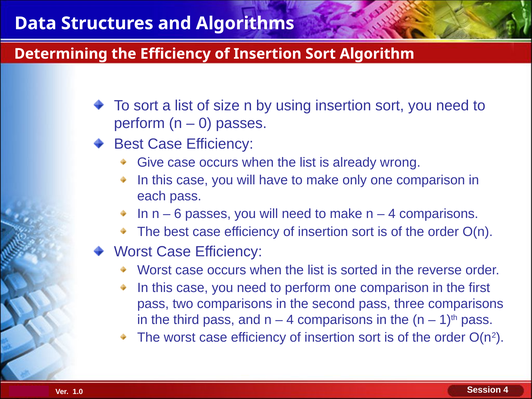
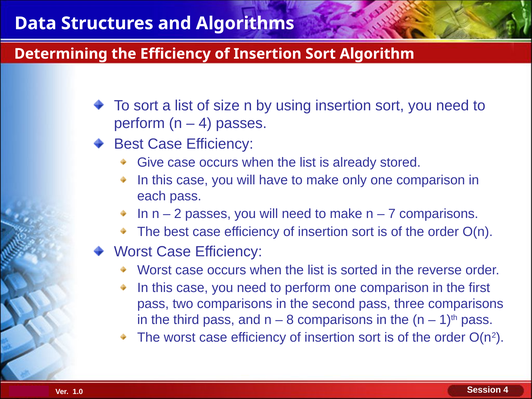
0 at (205, 123): 0 -> 4
wrong: wrong -> stored
6: 6 -> 2
4 at (392, 214): 4 -> 7
4 at (290, 320): 4 -> 8
